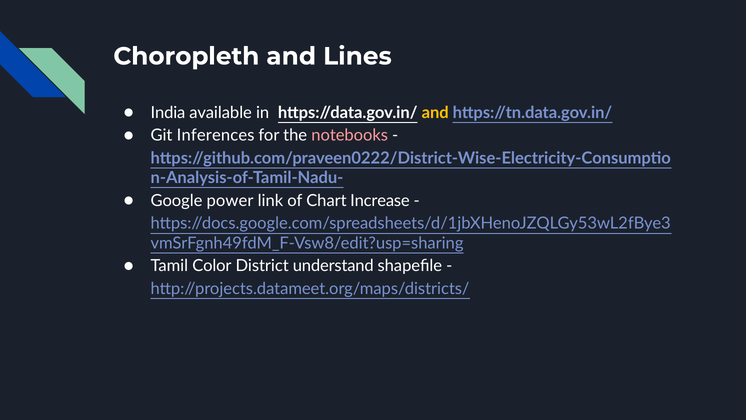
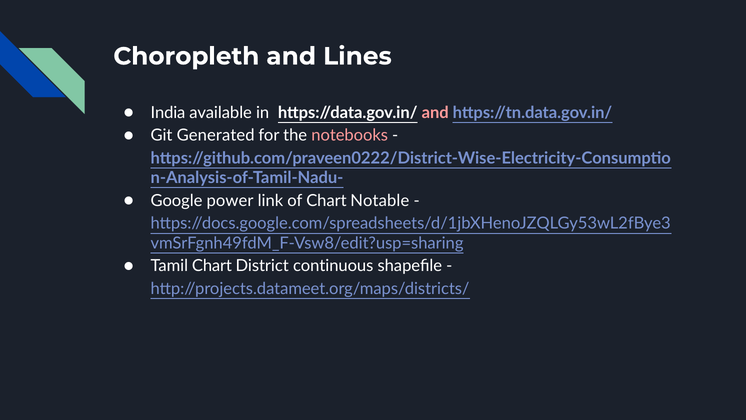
and at (435, 113) colour: yellow -> pink
Inferences: Inferences -> Generated
Increase: Increase -> Notable
Tamil Color: Color -> Chart
understand: understand -> continuous
